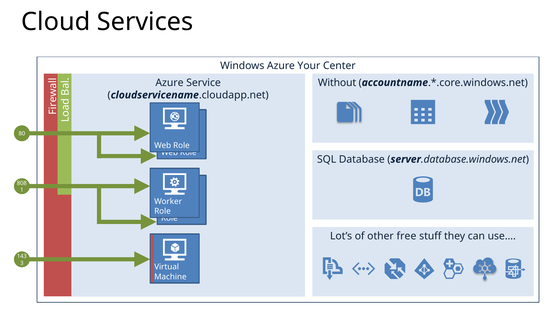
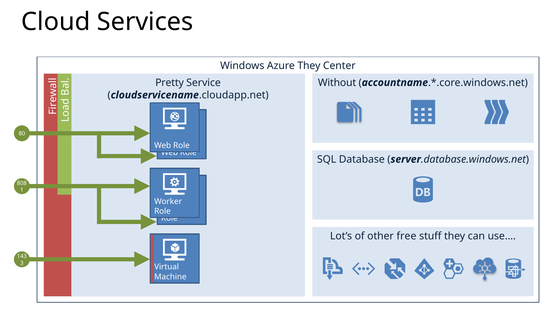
Azure Your: Your -> They
Azure at (169, 82): Azure -> Pretty
